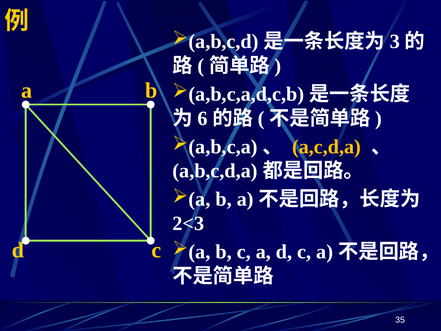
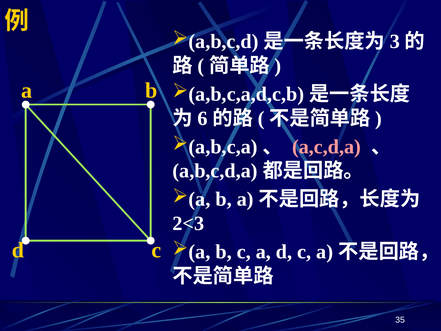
a,c,d,a colour: yellow -> pink
